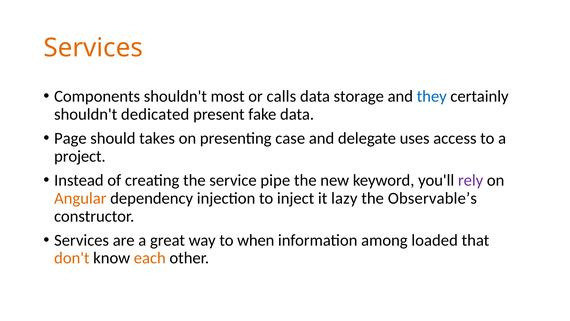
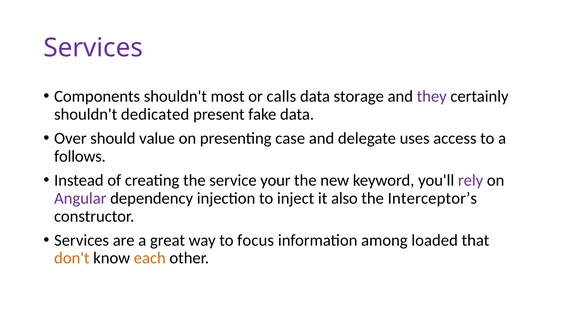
Services at (93, 48) colour: orange -> purple
they colour: blue -> purple
Page: Page -> Over
takes: takes -> value
project: project -> follows
pipe: pipe -> your
Angular colour: orange -> purple
lazy: lazy -> also
Observable’s: Observable’s -> Interceptor’s
when: when -> focus
